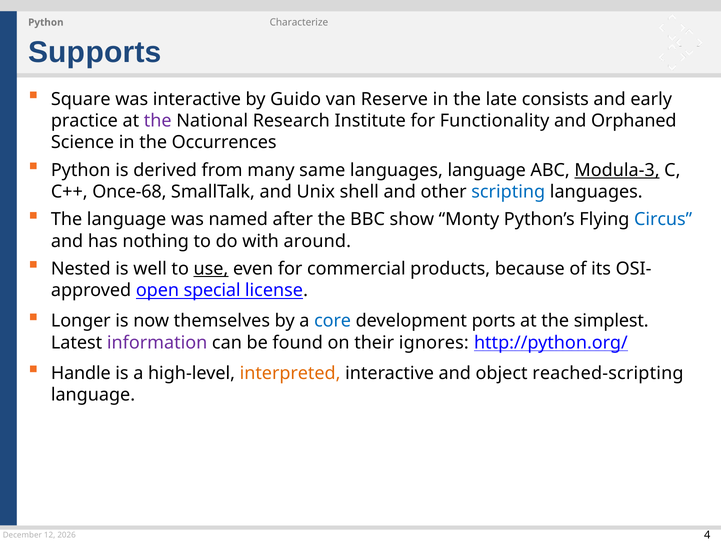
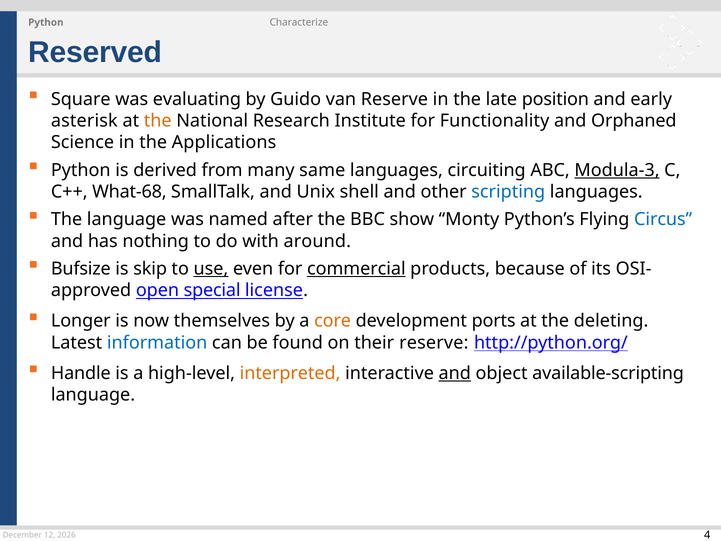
Supports: Supports -> Reserved
was interactive: interactive -> evaluating
consists: consists -> position
practice: practice -> asterisk
the at (158, 121) colour: purple -> orange
Occurrences: Occurrences -> Applications
languages language: language -> circuiting
Once-68: Once-68 -> What-68
Nested: Nested -> Bufsize
well: well -> skip
commercial underline: none -> present
core colour: blue -> orange
simplest: simplest -> deleting
information colour: purple -> blue
their ignores: ignores -> reserve
and at (455, 373) underline: none -> present
reached-scripting: reached-scripting -> available-scripting
